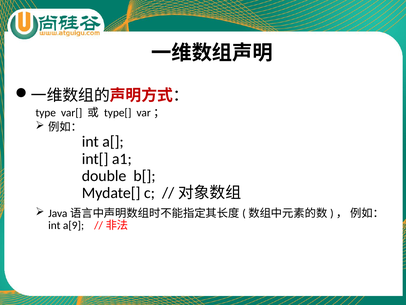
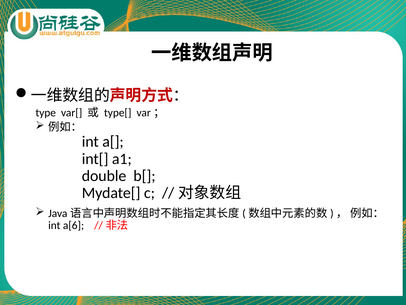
a[9: a[9 -> a[6
